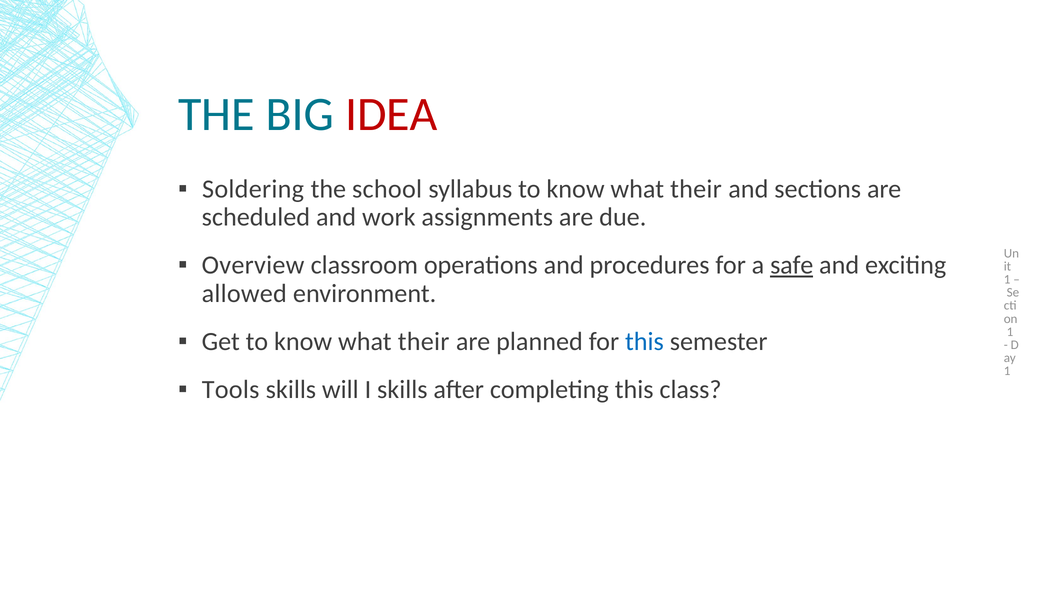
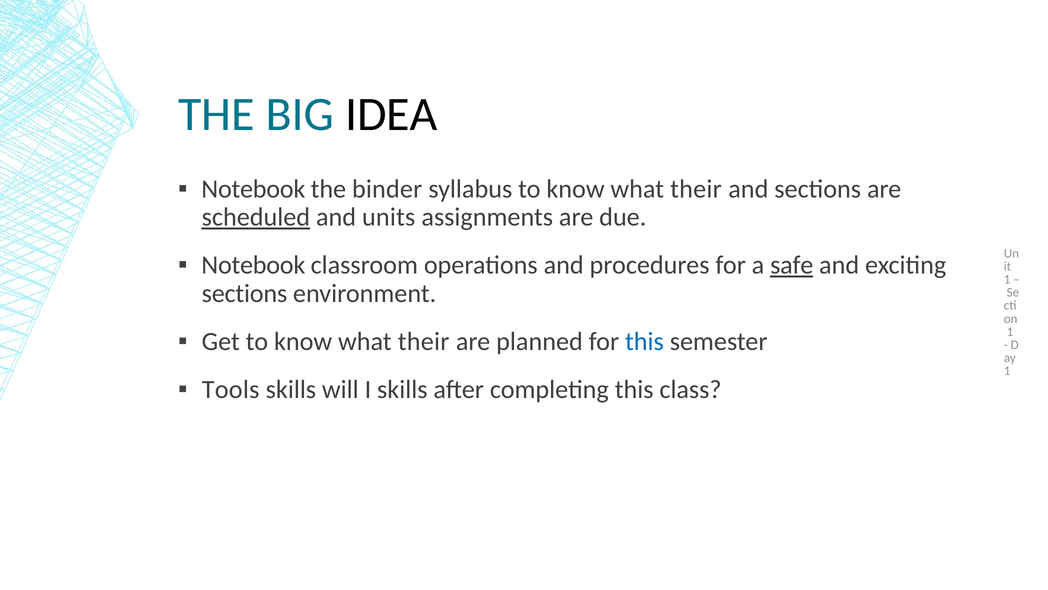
IDEA colour: red -> black
Soldering at (253, 189): Soldering -> Notebook
school: school -> binder
scheduled underline: none -> present
work: work -> units
Overview at (253, 265): Overview -> Notebook
allowed at (244, 293): allowed -> sections
